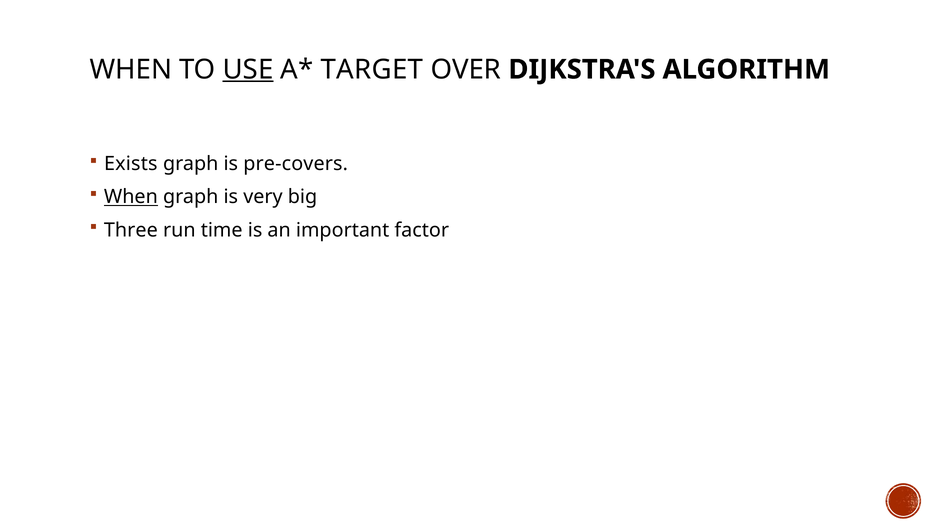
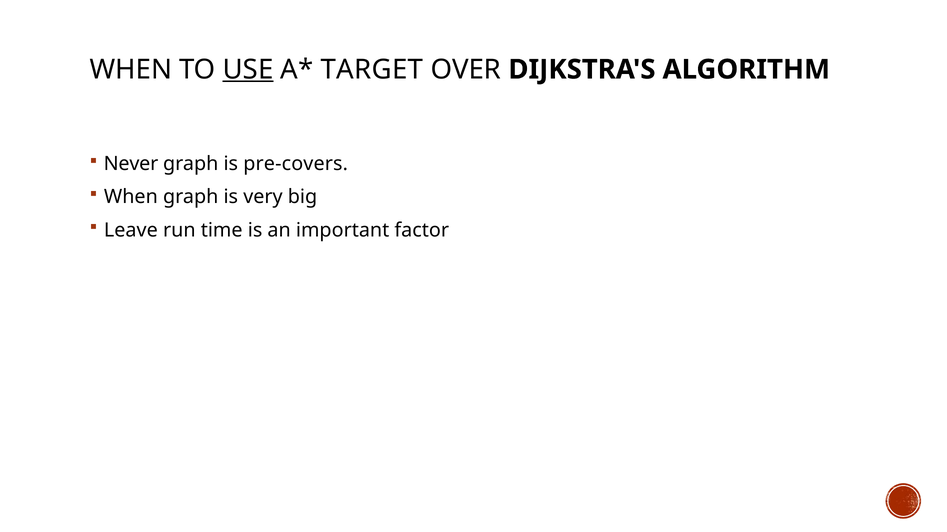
Exists: Exists -> Never
When at (131, 197) underline: present -> none
Three: Three -> Leave
